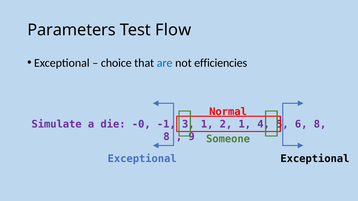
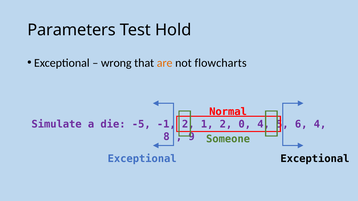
Flow: Flow -> Hold
choice: choice -> wrong
are colour: blue -> orange
efficiencies: efficiencies -> flowcharts
-0: -0 -> -5
3 at (188, 124): 3 -> 2
2 1: 1 -> 0
6 8: 8 -> 4
